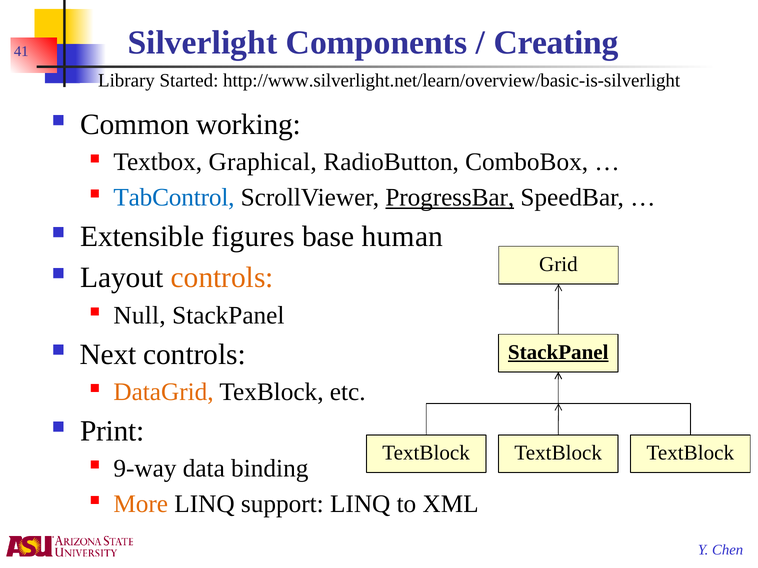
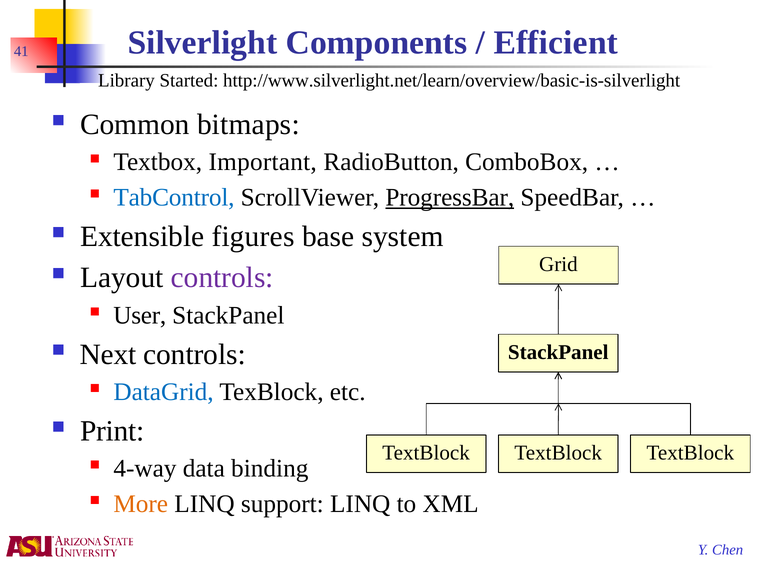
Creating: Creating -> Efficient
working: working -> bitmaps
Graphical: Graphical -> Important
human: human -> system
controls at (222, 278) colour: orange -> purple
Null: Null -> User
StackPanel at (558, 353) underline: present -> none
DataGrid colour: orange -> blue
9-way: 9-way -> 4-way
